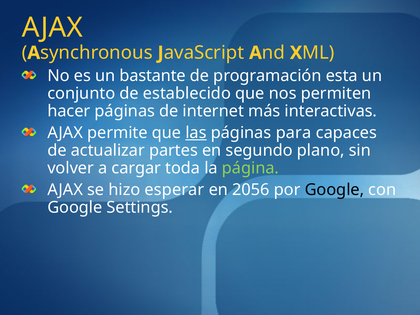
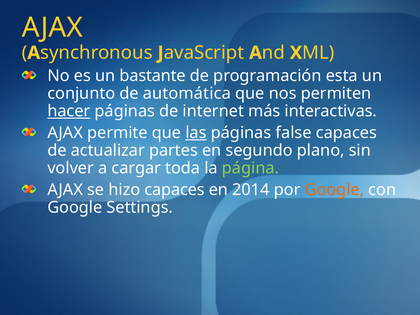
establecido: establecido -> automática
hacer underline: none -> present
para: para -> false
hizo esperar: esperar -> capaces
2056: 2056 -> 2014
Google at (334, 190) colour: black -> orange
